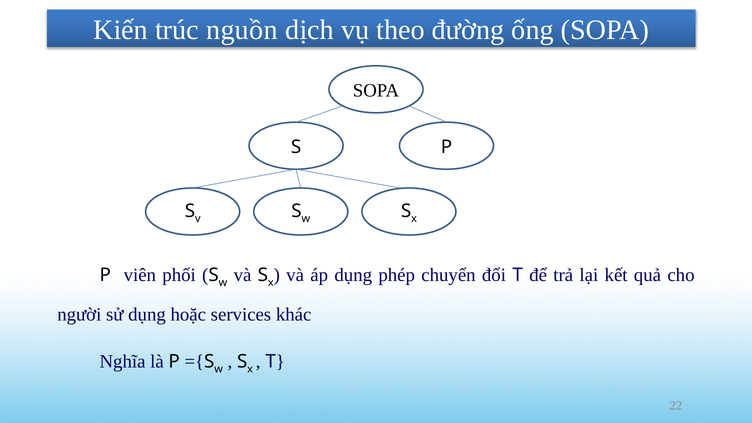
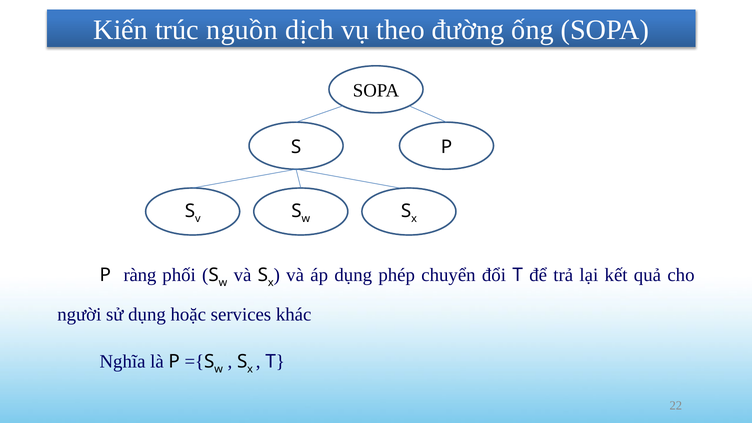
viên: viên -> ràng
